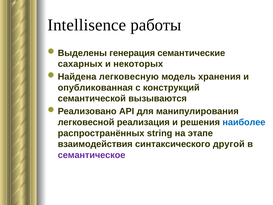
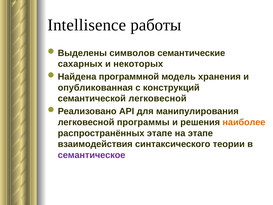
генерация: генерация -> символов
легковесную: легковесную -> программной
семантической вызываются: вызываются -> легковесной
реализация: реализация -> программы
наиболее colour: blue -> orange
распространённых string: string -> этапе
другой: другой -> теории
